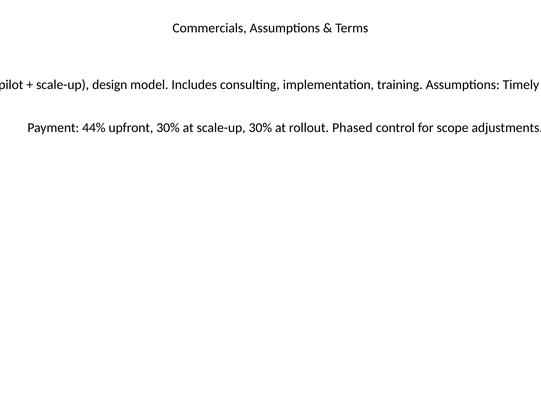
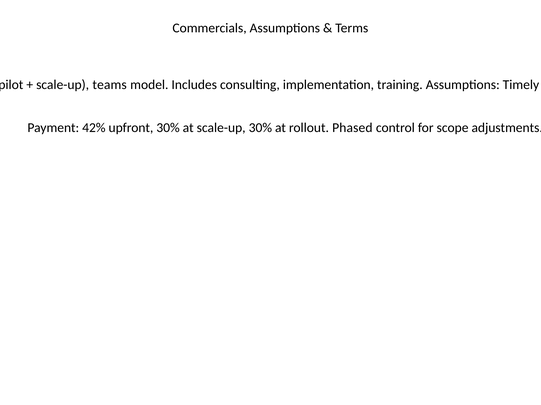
design: design -> teams
44%: 44% -> 42%
